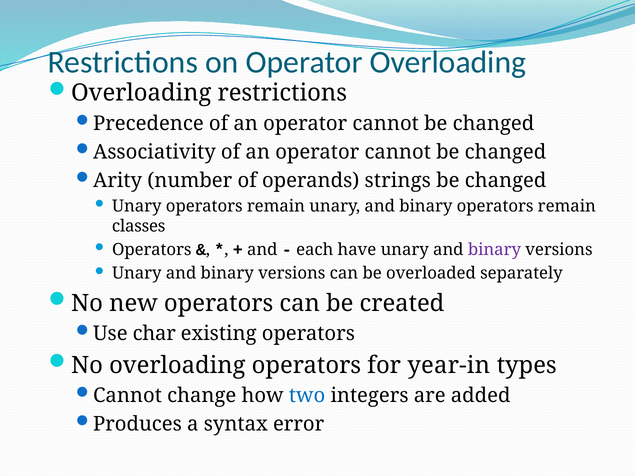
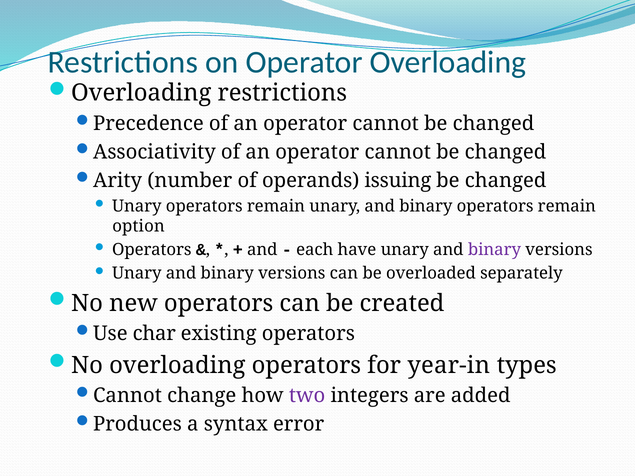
strings: strings -> issuing
classes: classes -> option
two colour: blue -> purple
